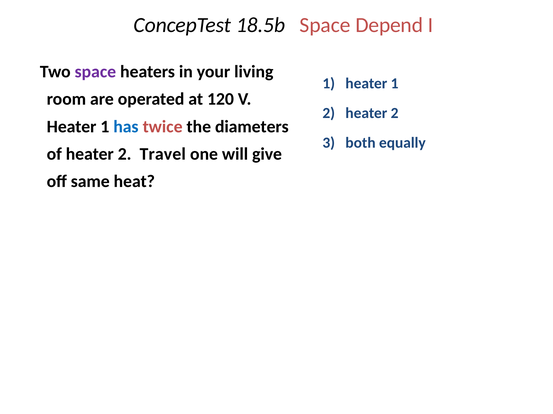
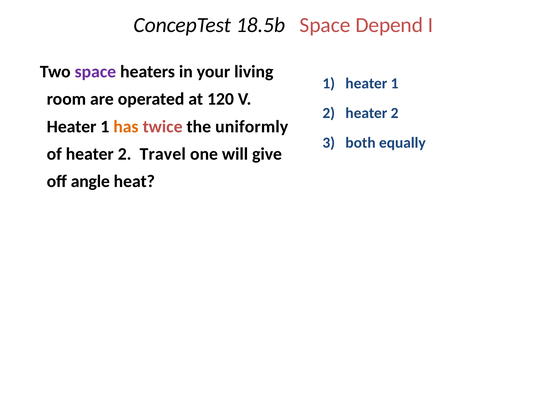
has colour: blue -> orange
diameters: diameters -> uniformly
same: same -> angle
